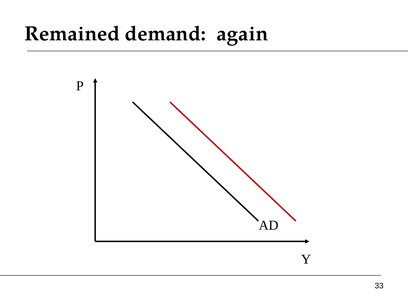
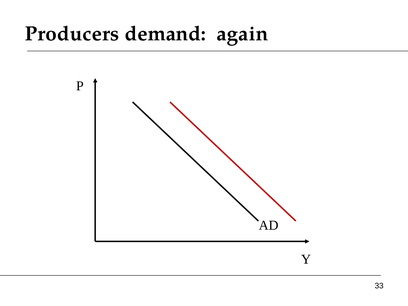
Remained: Remained -> Producers
